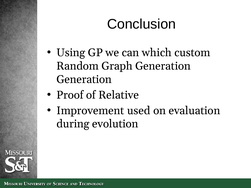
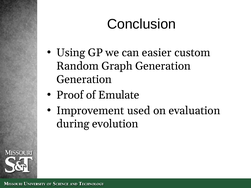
which: which -> easier
Relative: Relative -> Emulate
